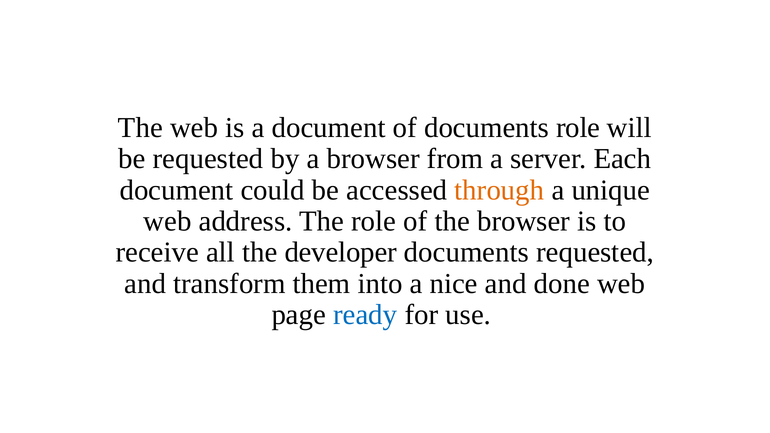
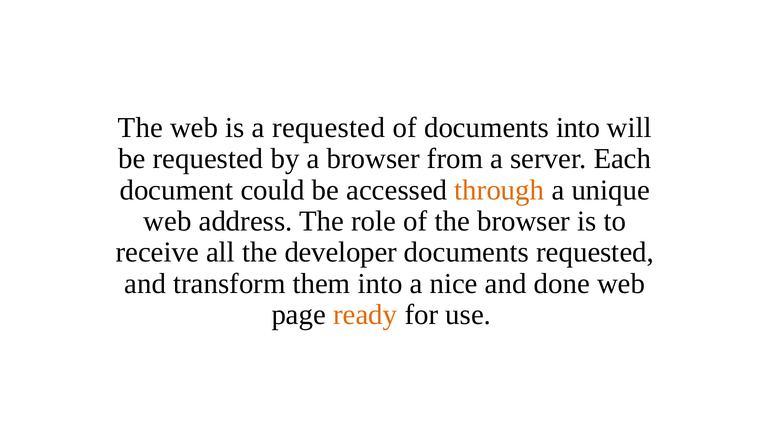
a document: document -> requested
documents role: role -> into
ready colour: blue -> orange
